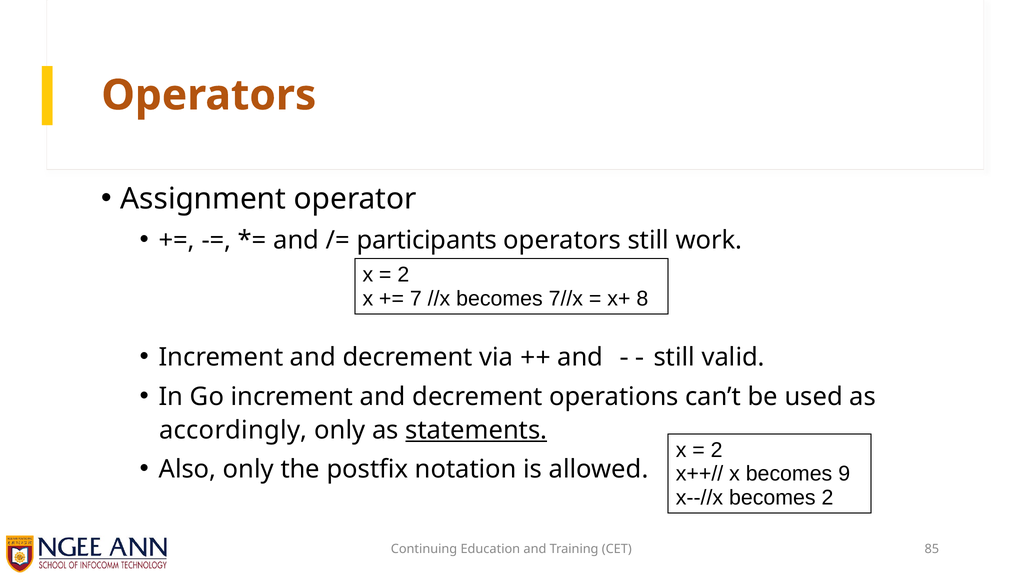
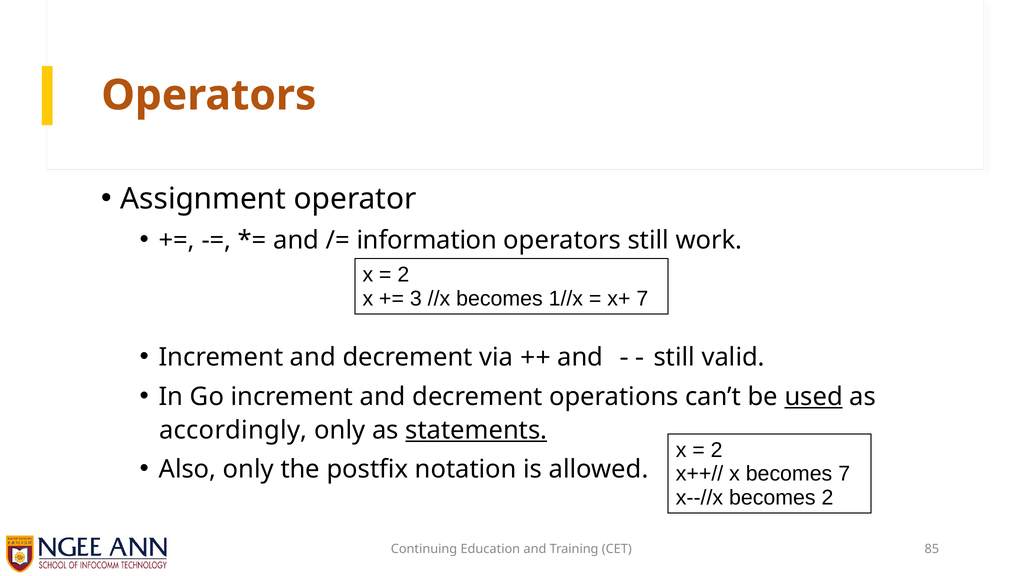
participants: participants -> information
7: 7 -> 3
7//x: 7//x -> 1//x
x+ 8: 8 -> 7
used underline: none -> present
becomes 9: 9 -> 7
